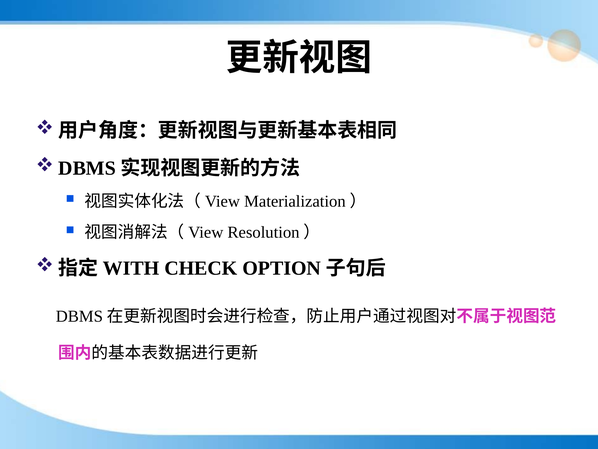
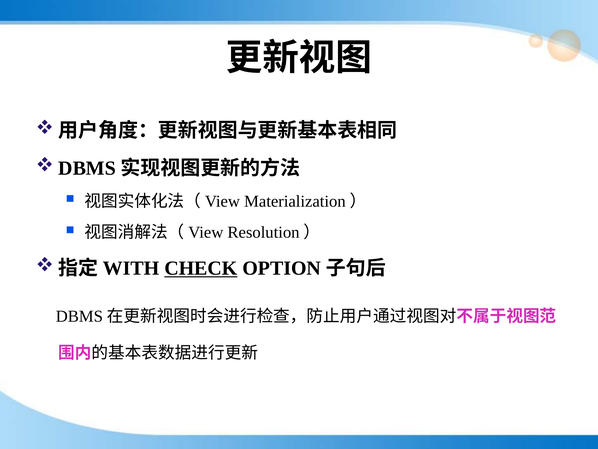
CHECK underline: none -> present
